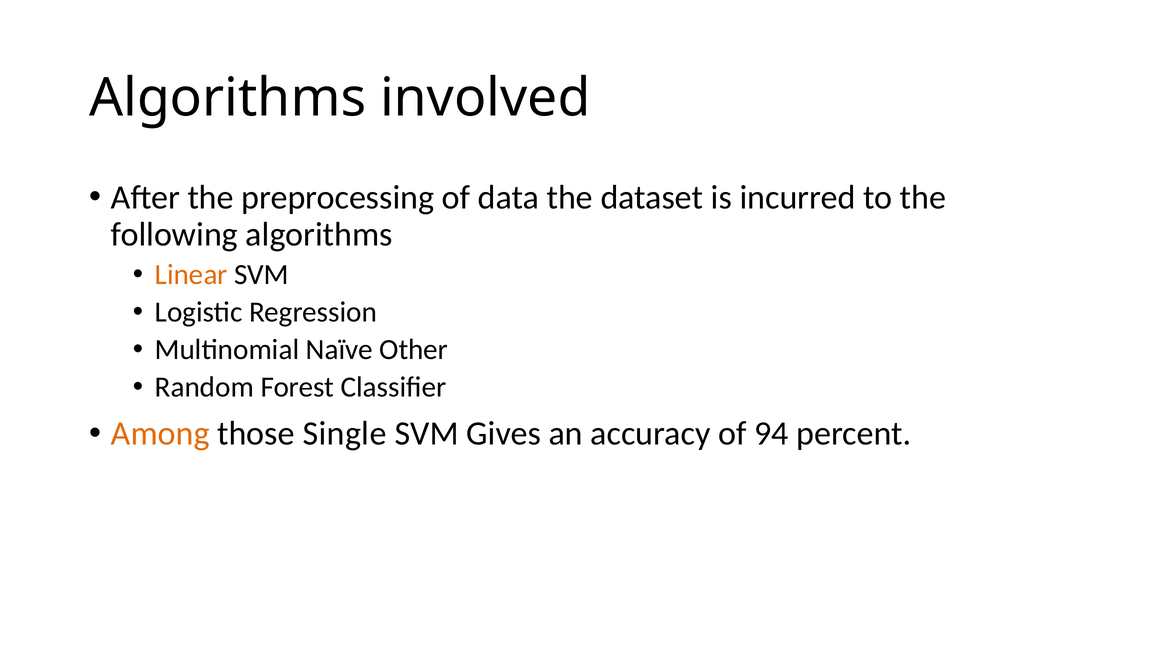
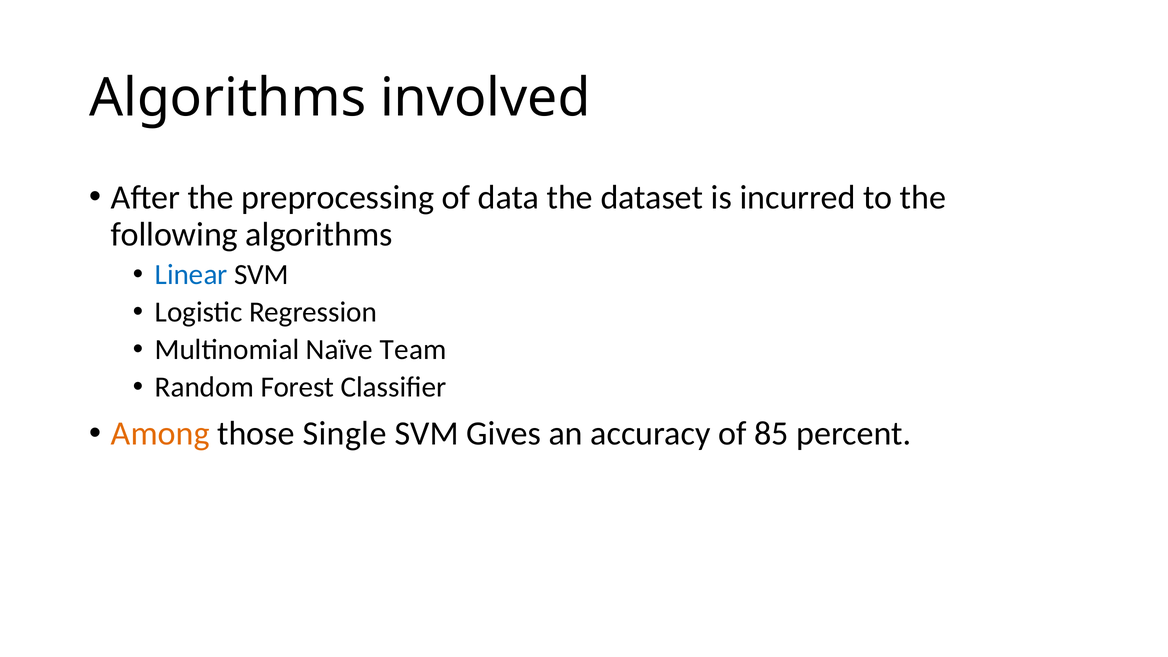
Linear colour: orange -> blue
Other: Other -> Team
94: 94 -> 85
